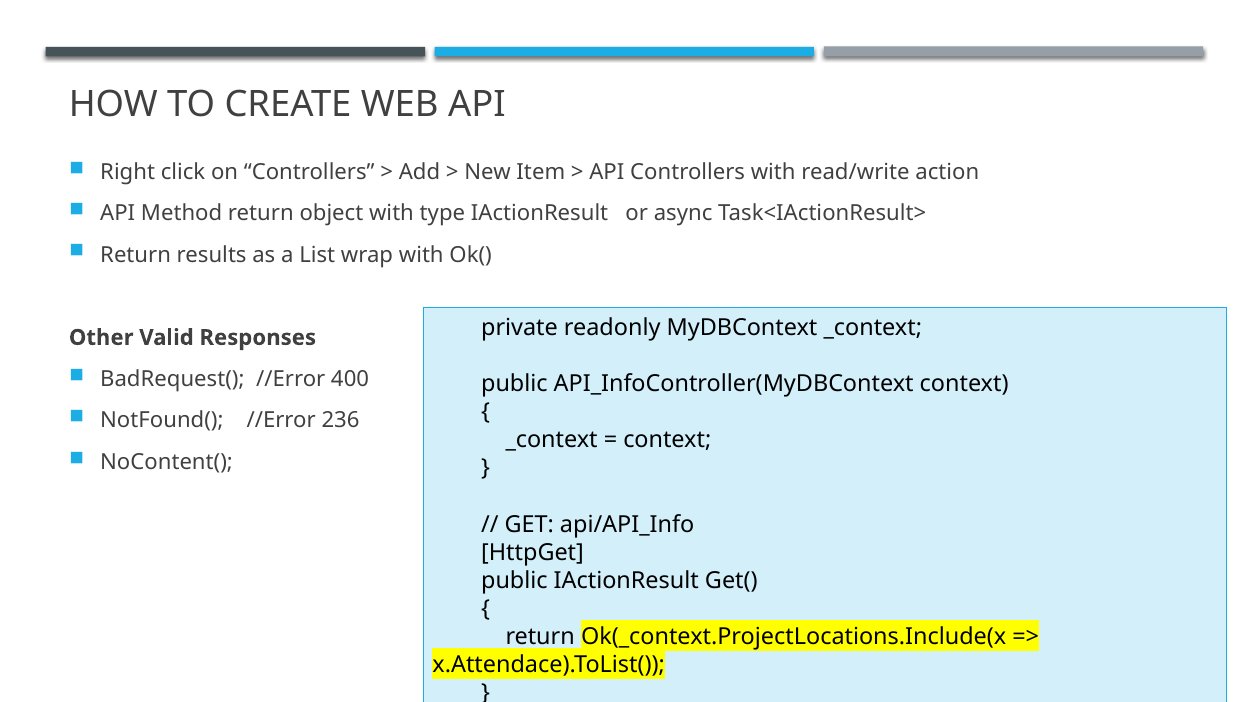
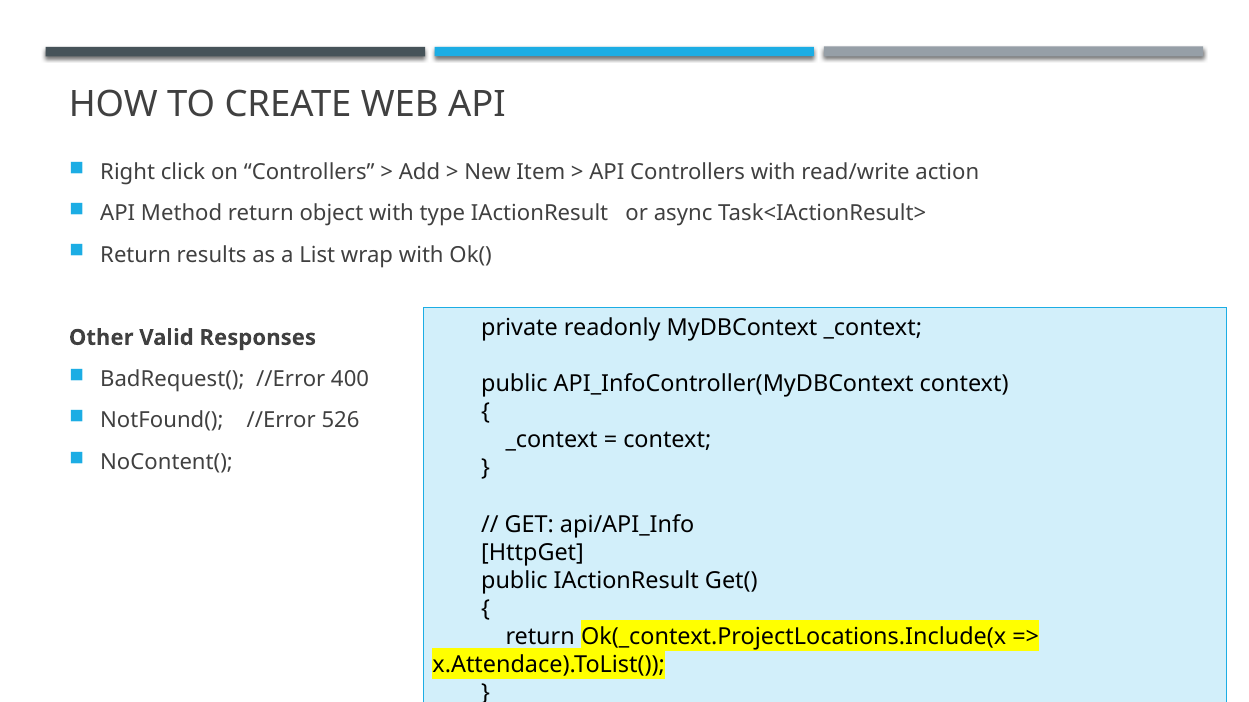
236: 236 -> 526
